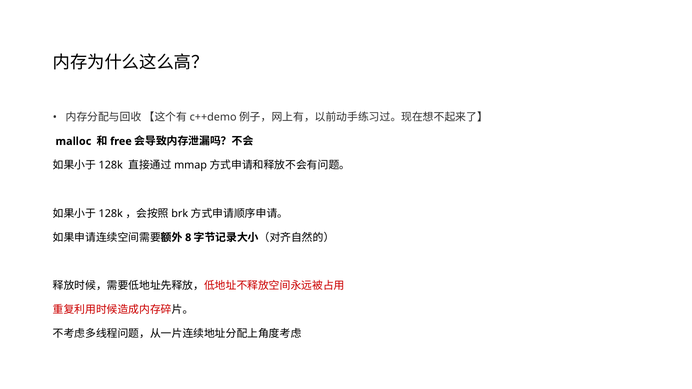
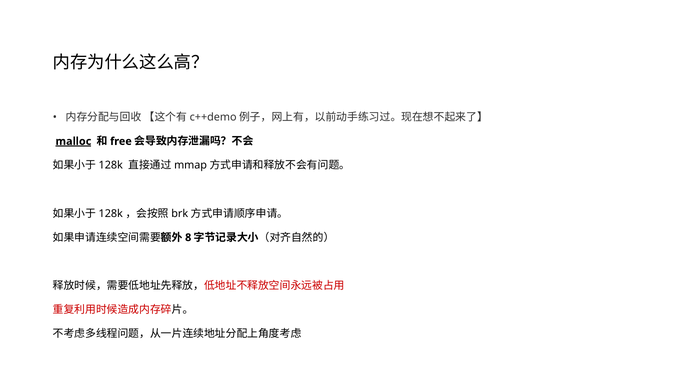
malloc underline: none -> present
